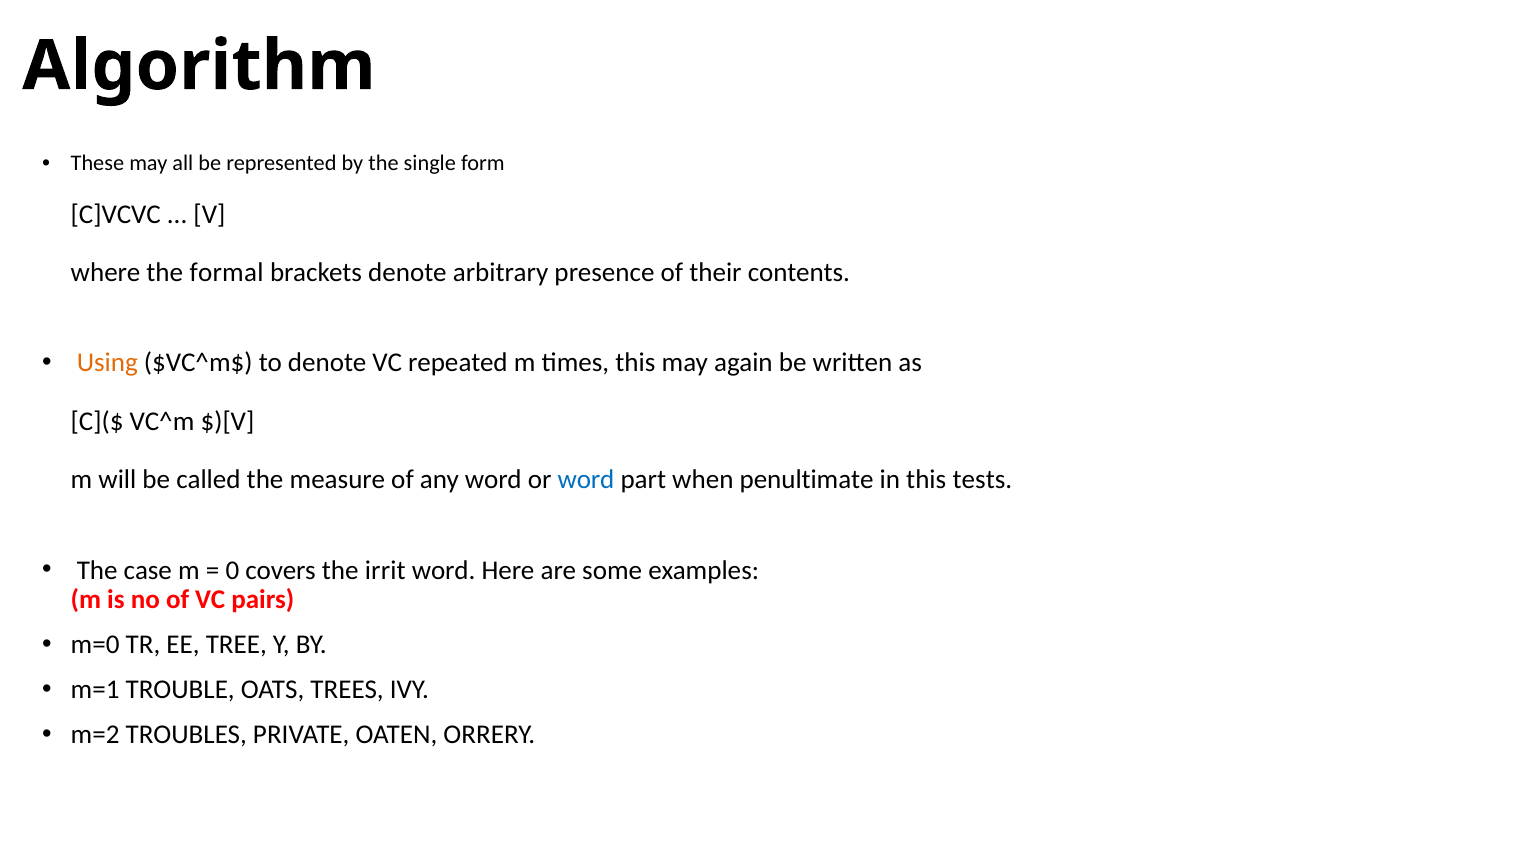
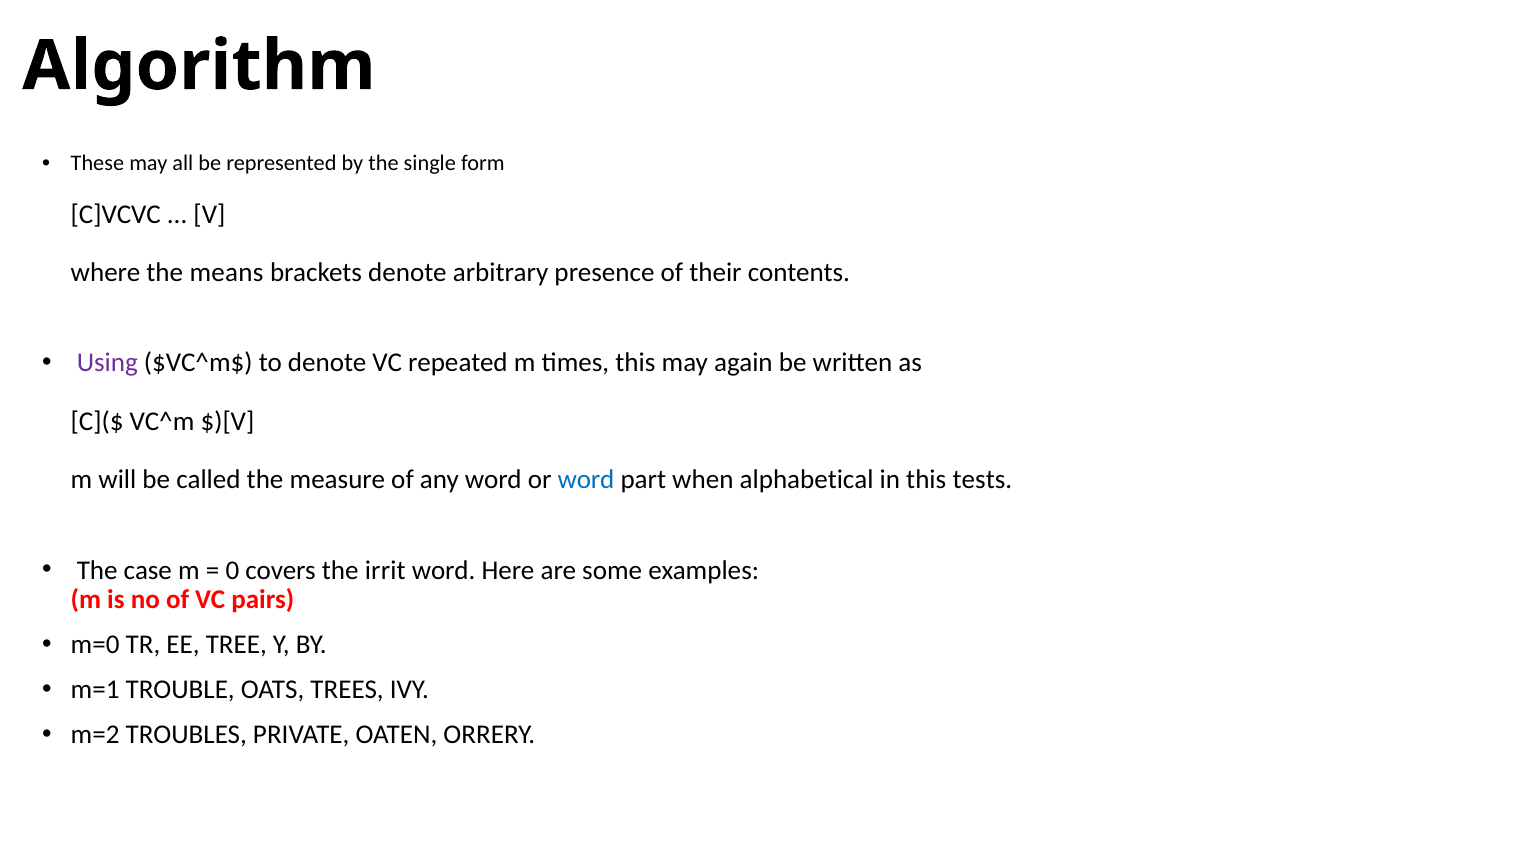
formal: formal -> means
Using colour: orange -> purple
penultimate: penultimate -> alphabetical
